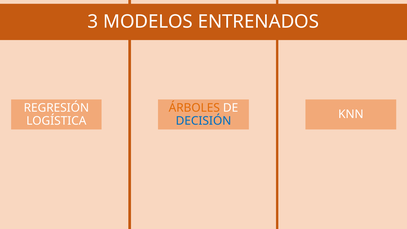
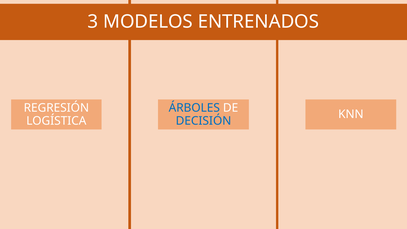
ÁRBOLES colour: orange -> blue
